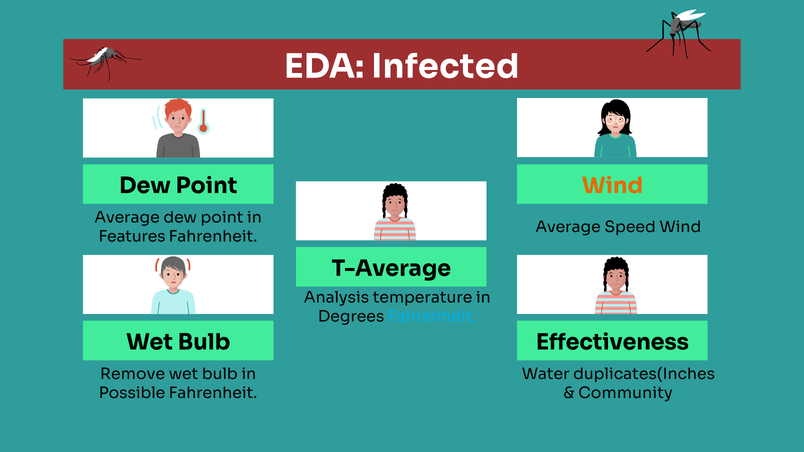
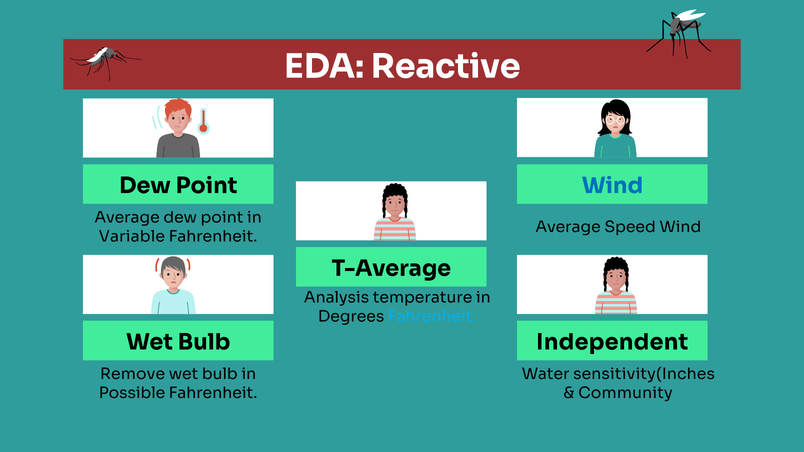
Infected: Infected -> Reactive
Wind at (612, 186) colour: orange -> blue
Features: Features -> Variable
Effectiveness: Effectiveness -> Independent
duplicates(Inches: duplicates(Inches -> sensitivity(Inches
